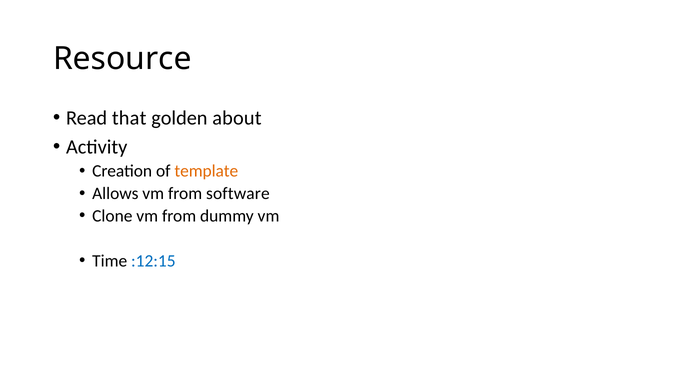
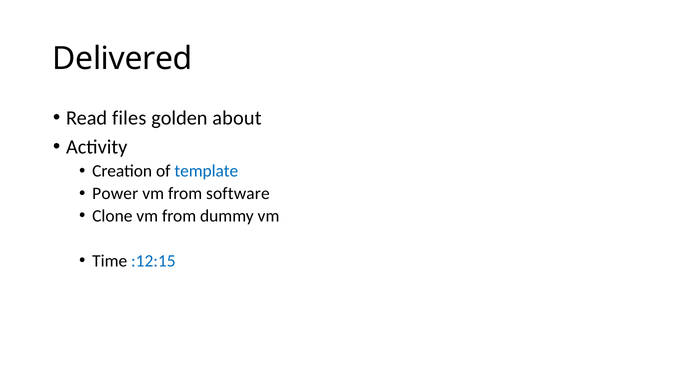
Resource: Resource -> Delivered
that: that -> files
template colour: orange -> blue
Allows: Allows -> Power
